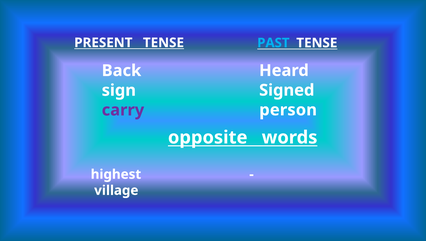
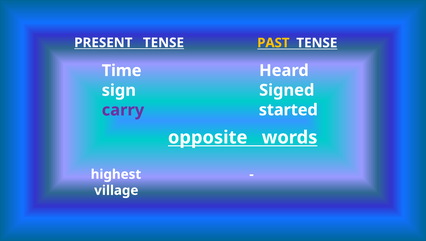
PAST colour: light blue -> yellow
Back: Back -> Time
person: person -> started
